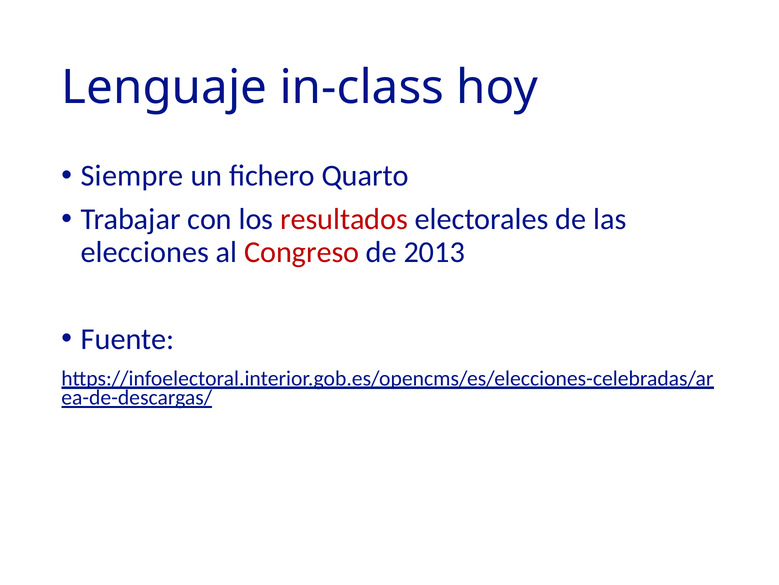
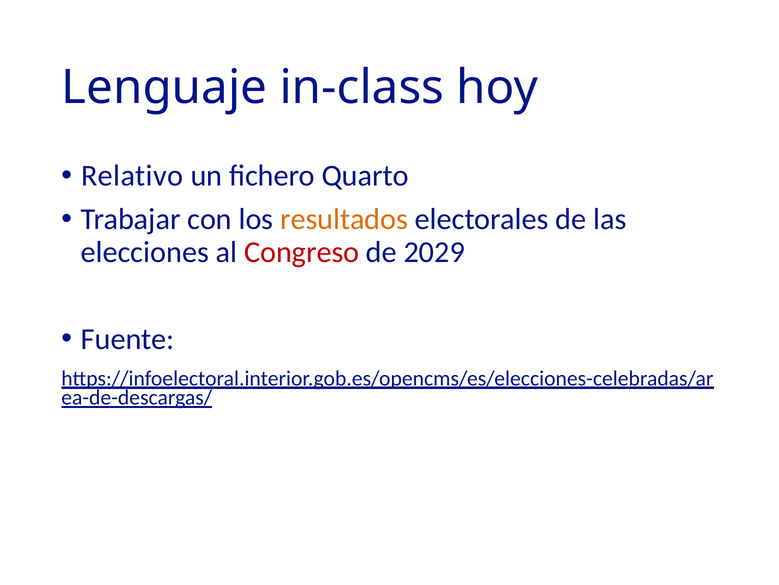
Siempre: Siempre -> Relativo
resultados colour: red -> orange
2013: 2013 -> 2029
